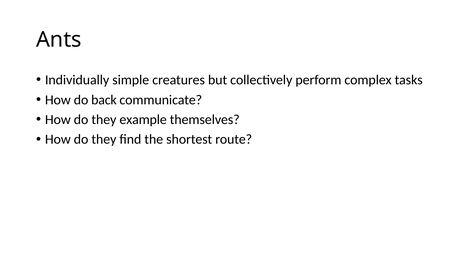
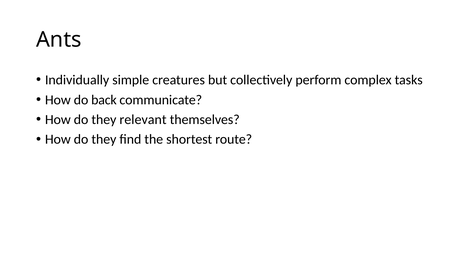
example: example -> relevant
